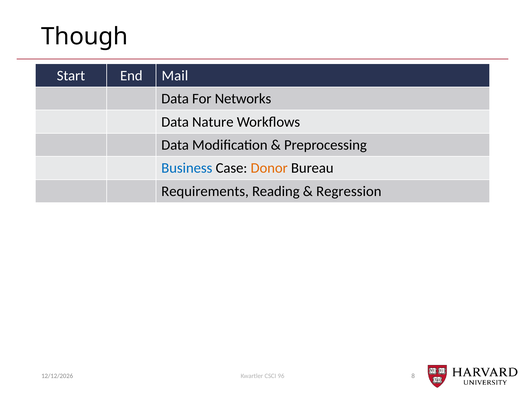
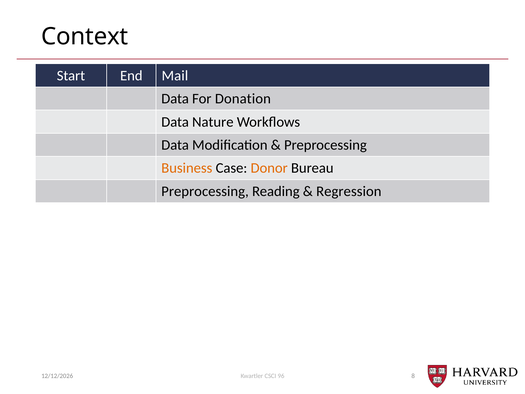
Though: Though -> Context
Networks: Networks -> Donation
Business colour: blue -> orange
Requirements at (205, 191): Requirements -> Preprocessing
